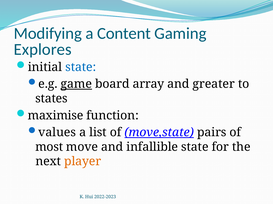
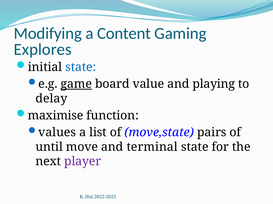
array: array -> value
greater: greater -> playing
states: states -> delay
move,state underline: present -> none
most: most -> until
infallible: infallible -> terminal
player colour: orange -> purple
